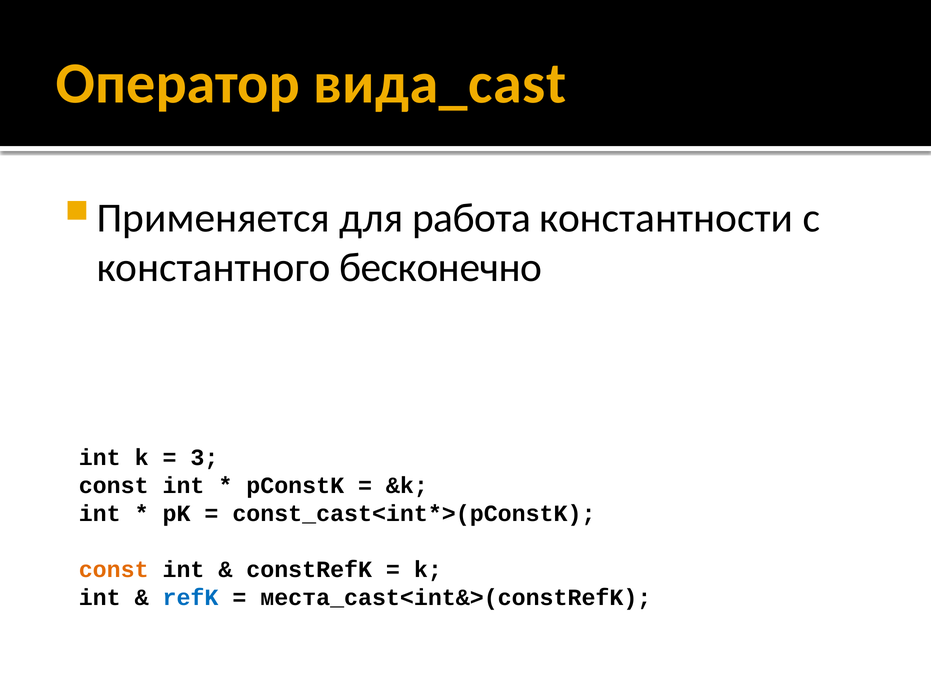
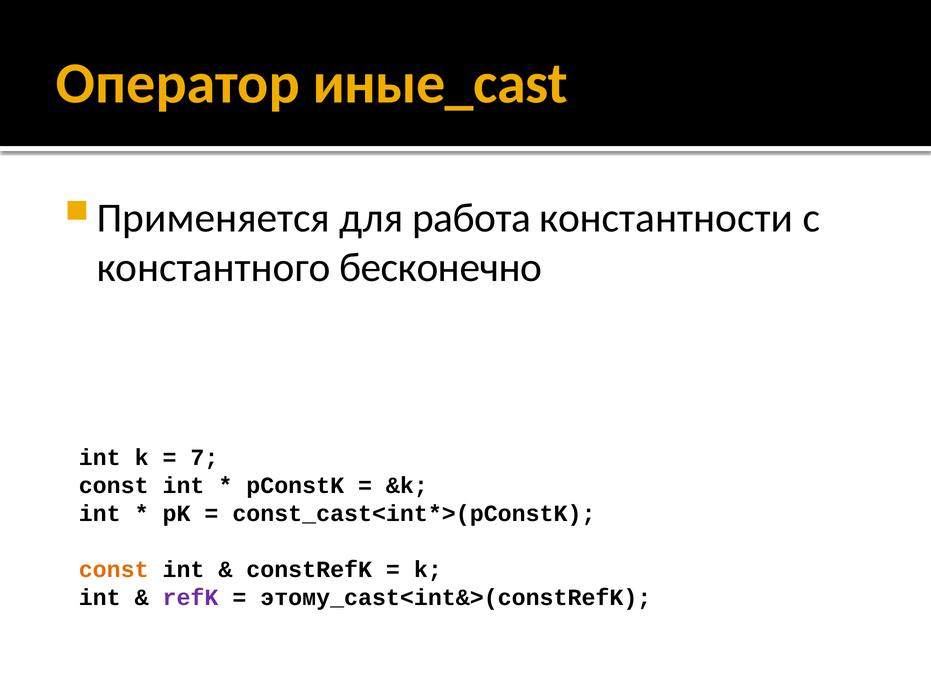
вида_cast: вида_cast -> иные_cast
3: 3 -> 7
refK colour: blue -> purple
места_cast<int&>(constRefK: места_cast<int&>(constRefK -> этому_cast<int&>(constRefK
